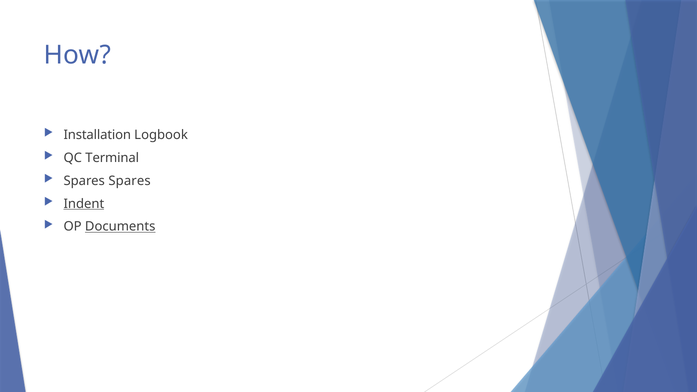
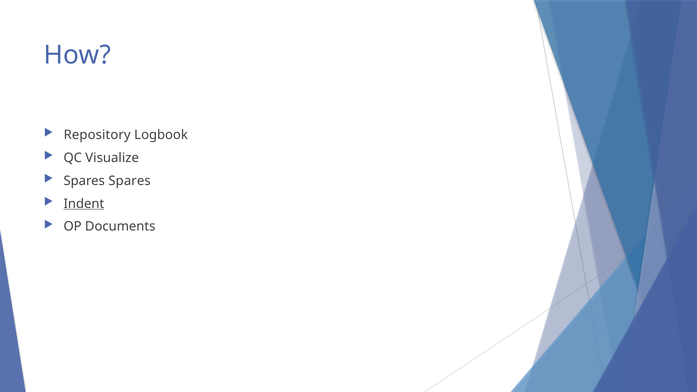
Installation: Installation -> Repository
Terminal: Terminal -> Visualize
Documents underline: present -> none
